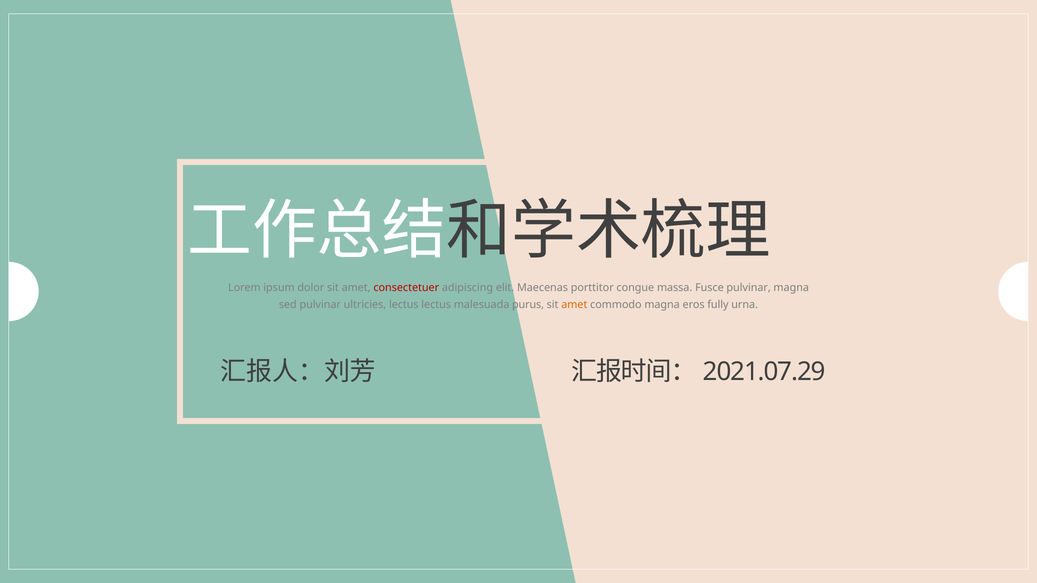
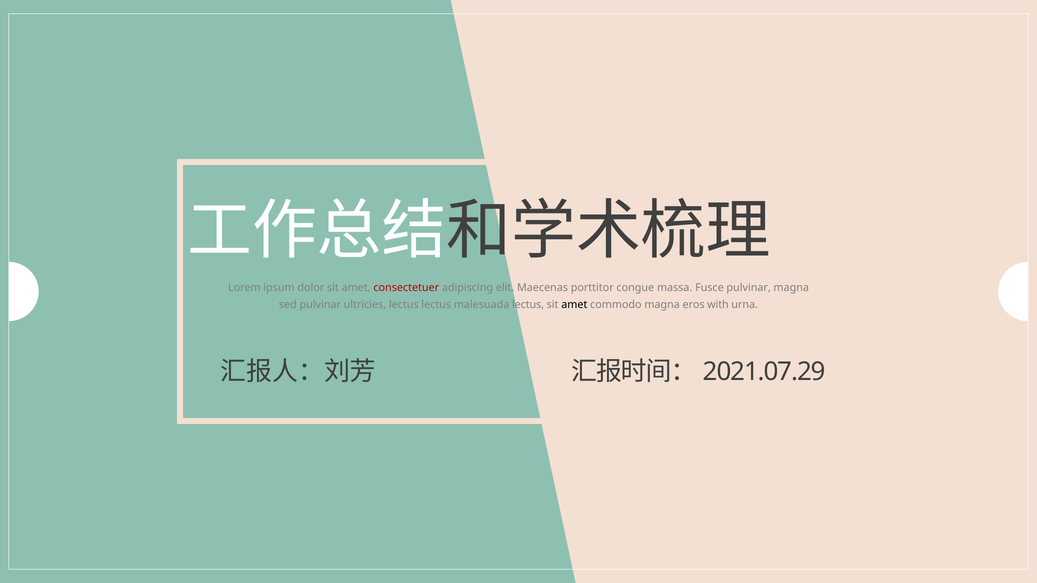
malesuada purus: purus -> lectus
amet at (574, 305) colour: orange -> black
fully: fully -> with
